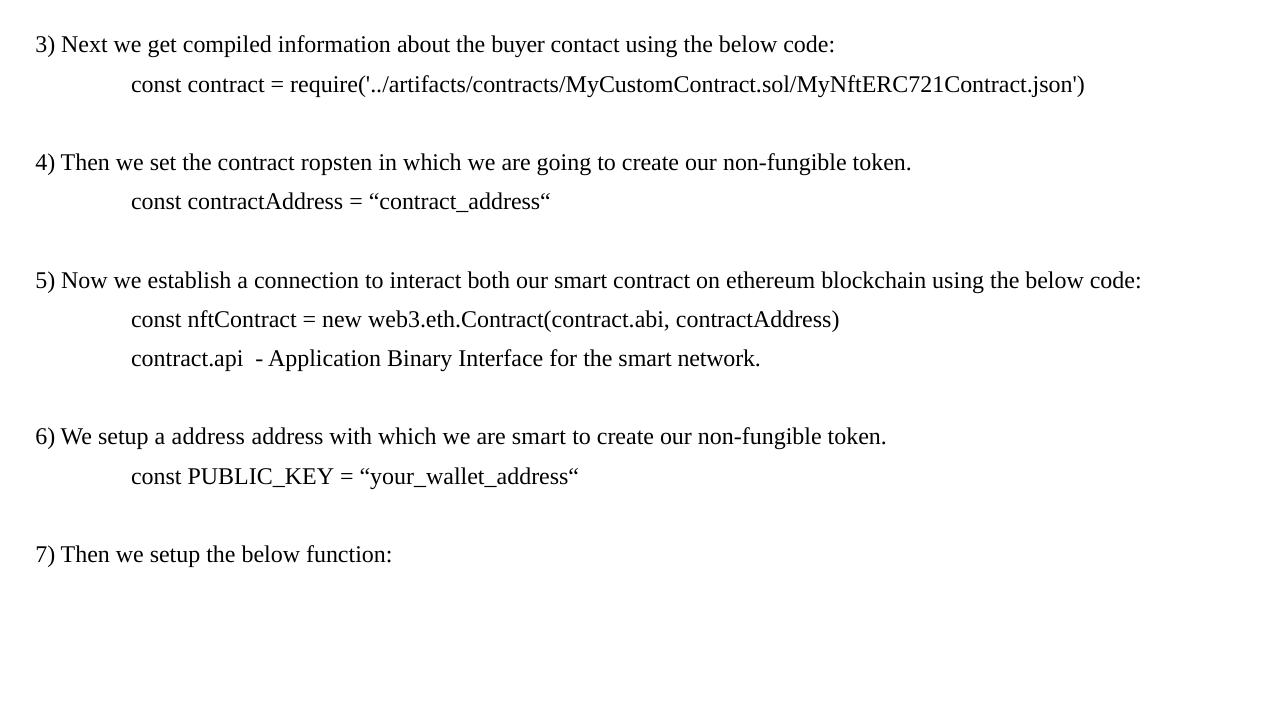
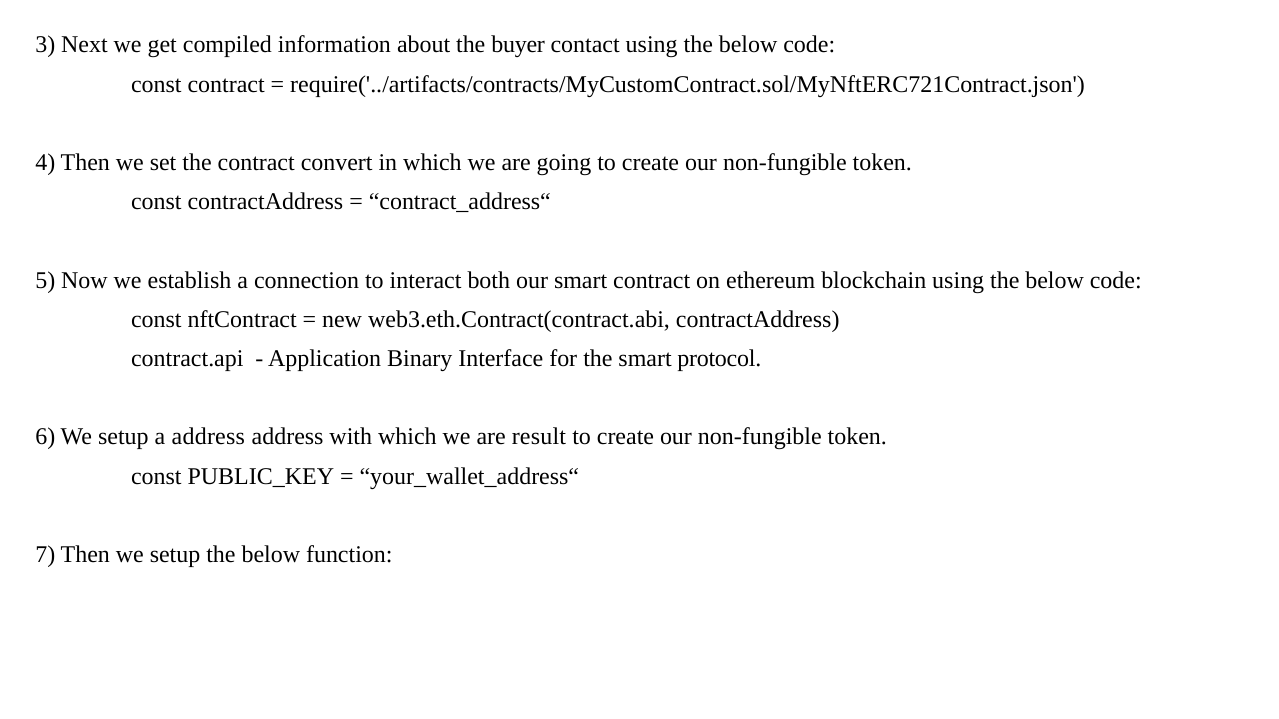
ropsten: ropsten -> convert
network: network -> protocol
are smart: smart -> result
